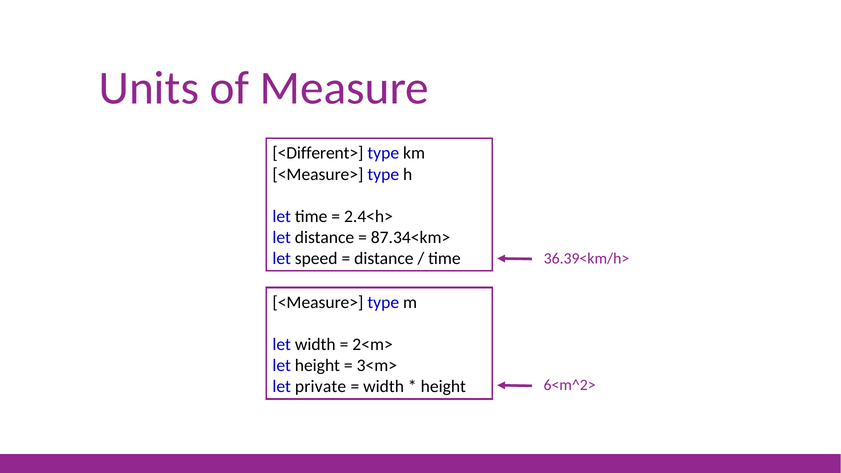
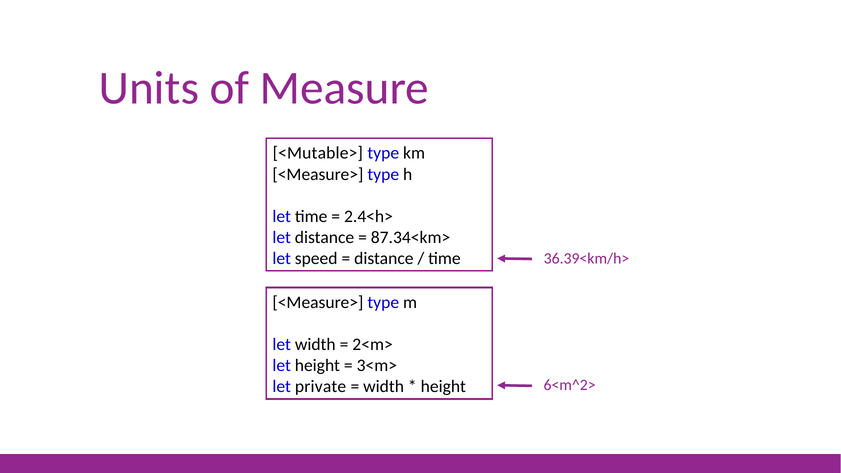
<Different>: <Different> -> <Mutable>
